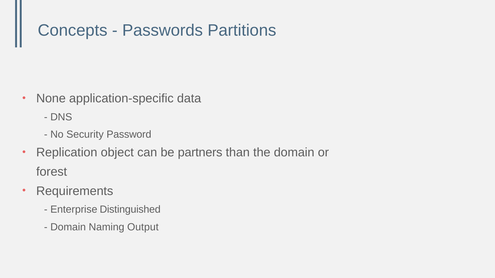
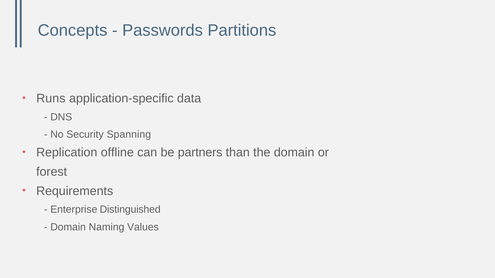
None: None -> Runs
Password: Password -> Spanning
object: object -> offline
Output: Output -> Values
